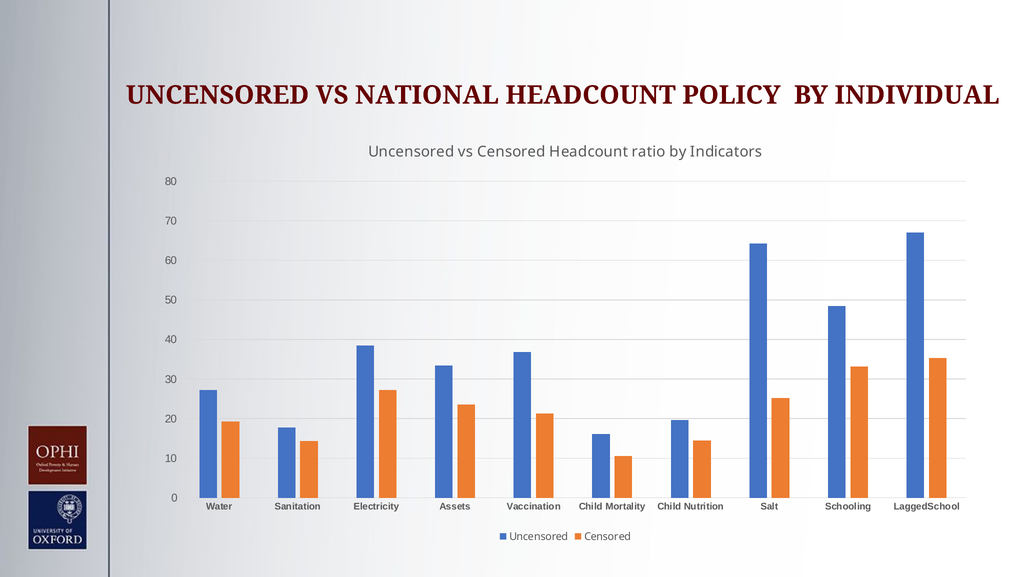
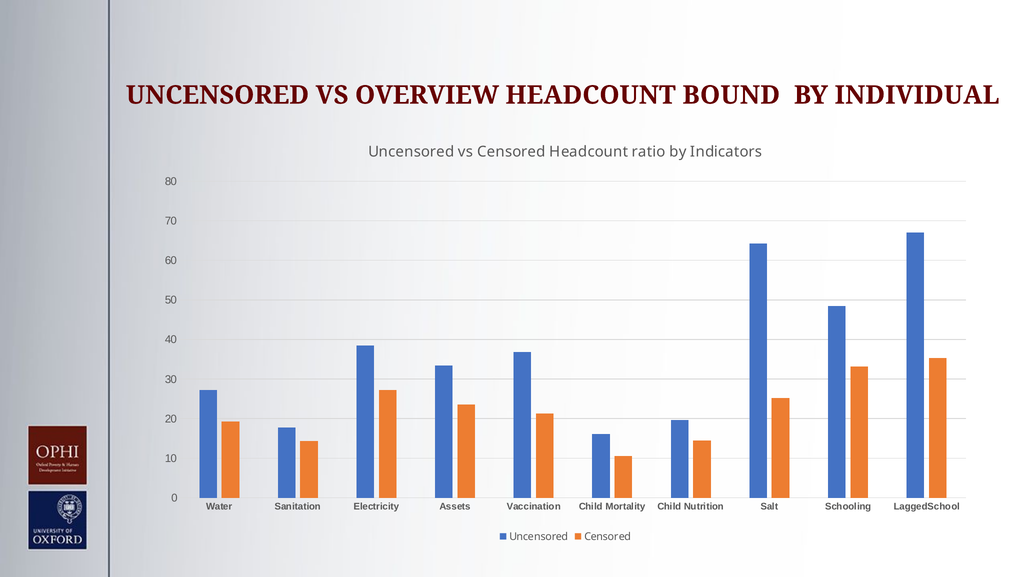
NATIONAL: NATIONAL -> OVERVIEW
POLICY: POLICY -> BOUND
